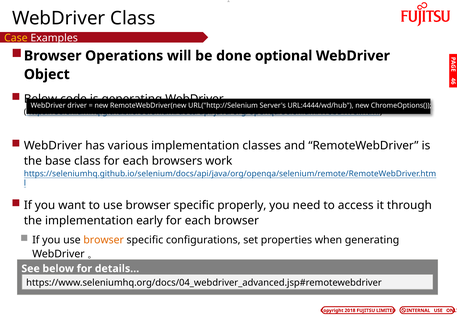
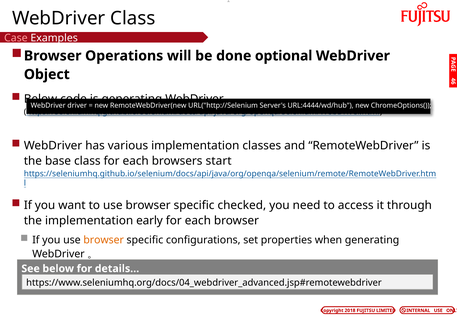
Case colour: yellow -> pink
work: work -> start
properly: properly -> checked
